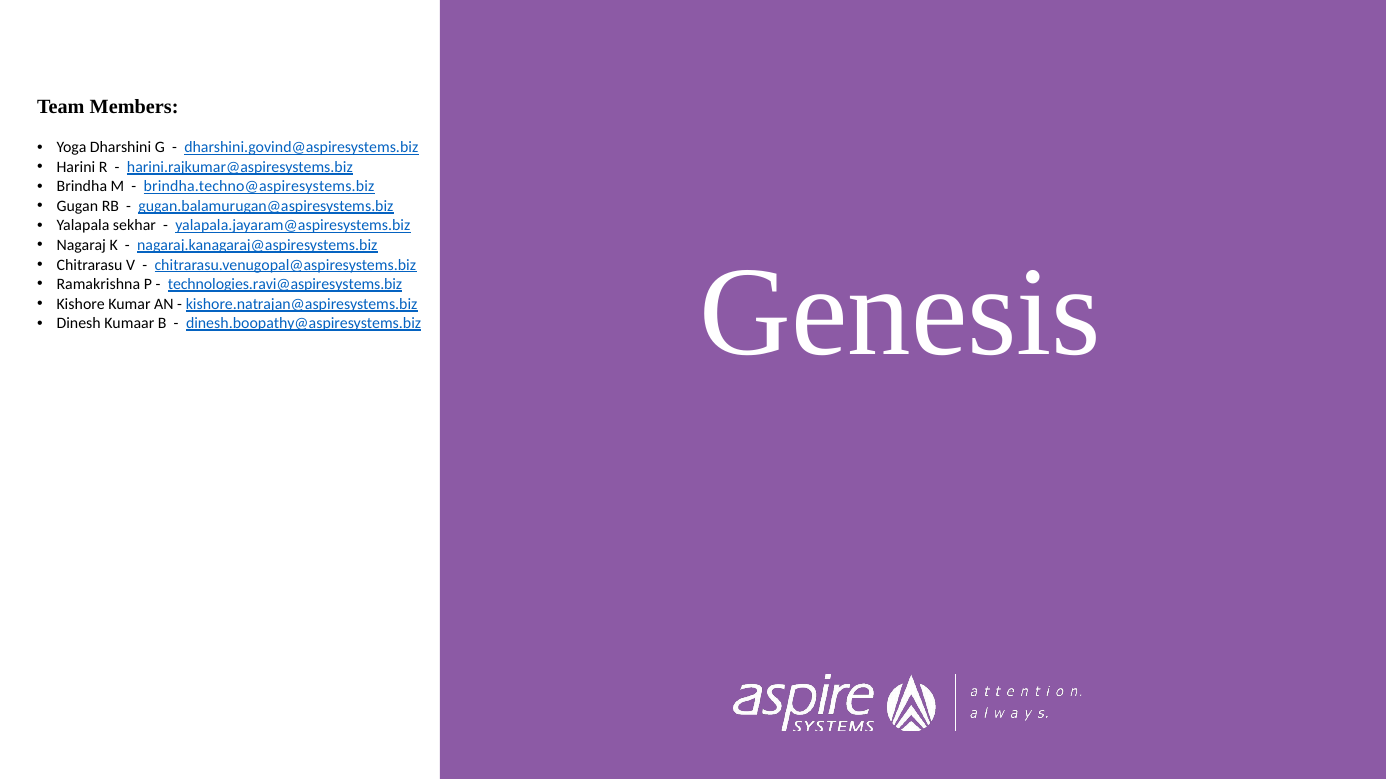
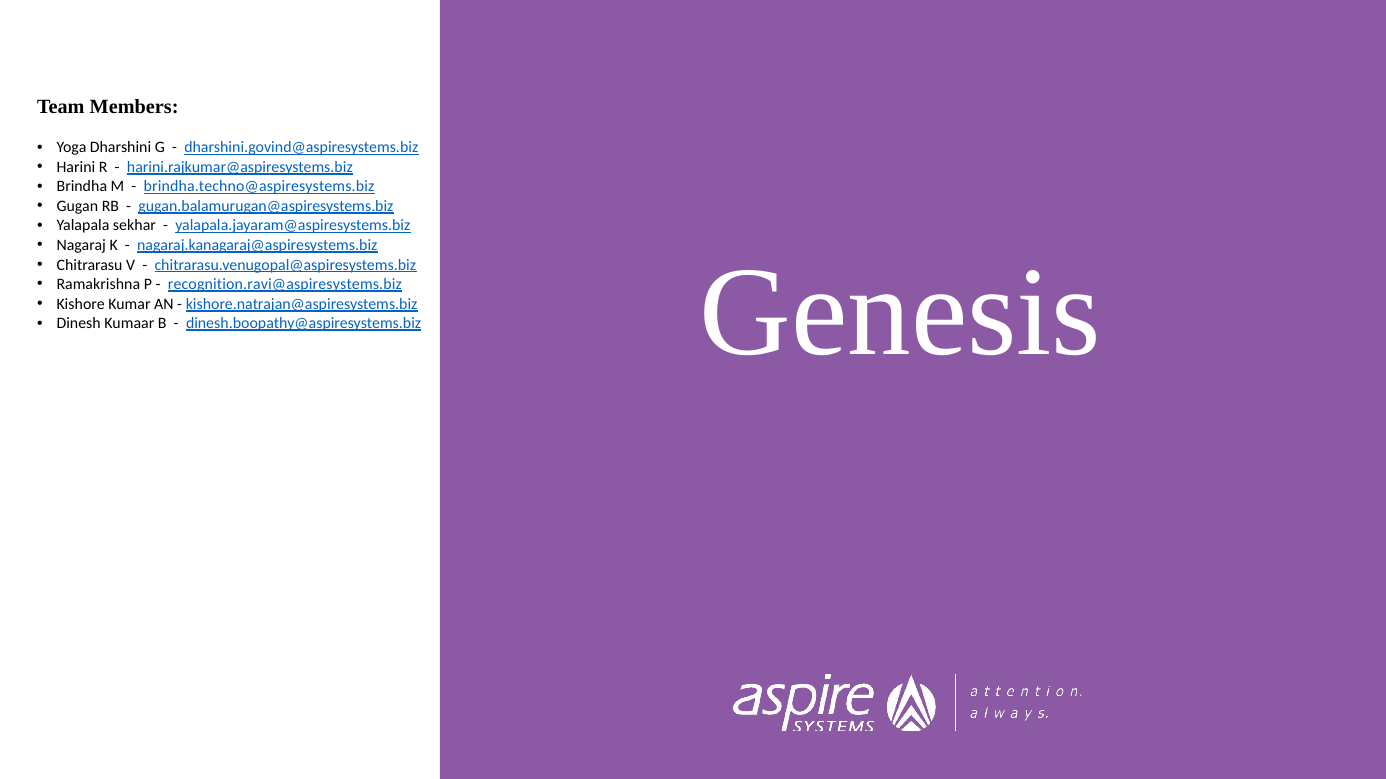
technologies.ravi@aspiresystems.biz: technologies.ravi@aspiresystems.biz -> recognition.ravi@aspiresystems.biz
